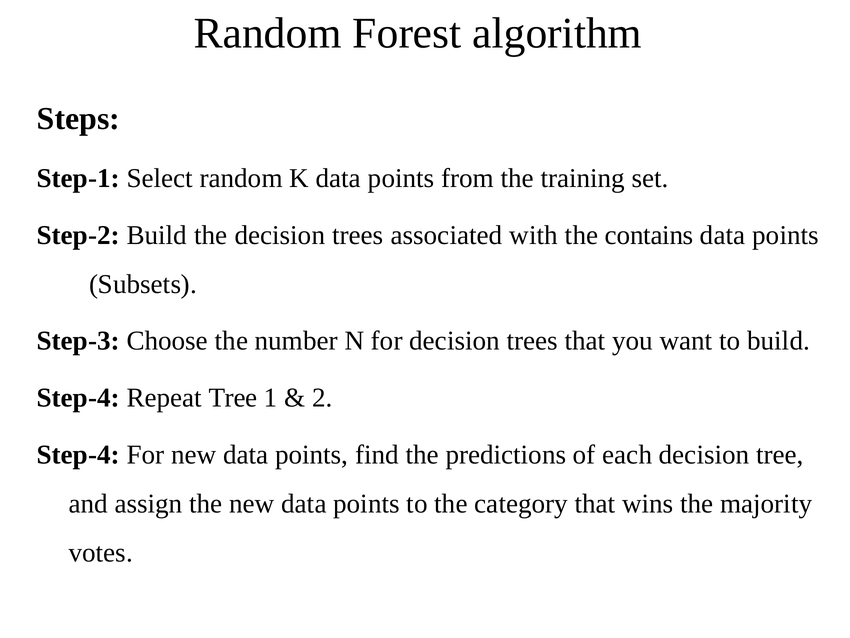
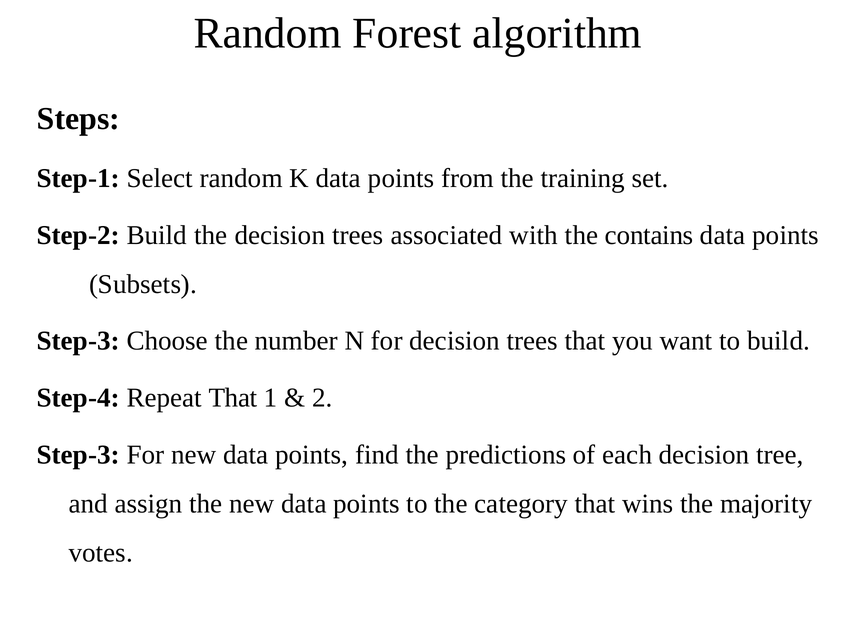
Repeat Tree: Tree -> That
Step-4 at (78, 454): Step-4 -> Step-3
